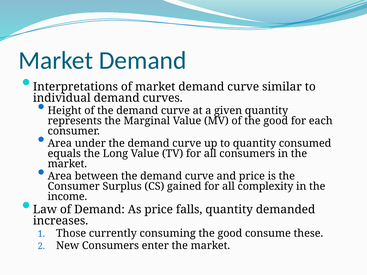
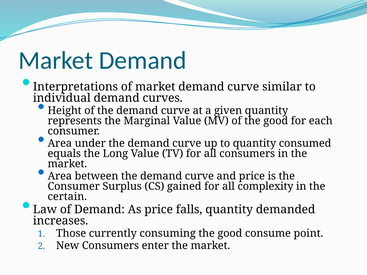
income: income -> certain
these: these -> point
